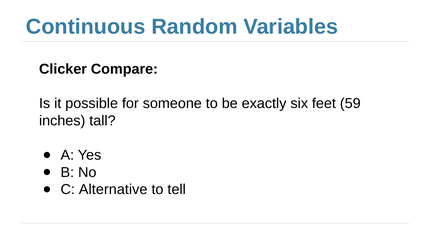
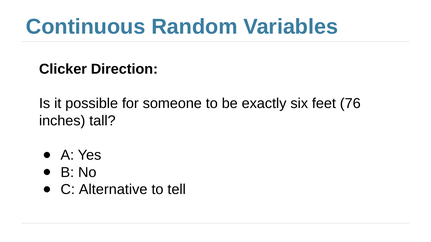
Compare: Compare -> Direction
59: 59 -> 76
